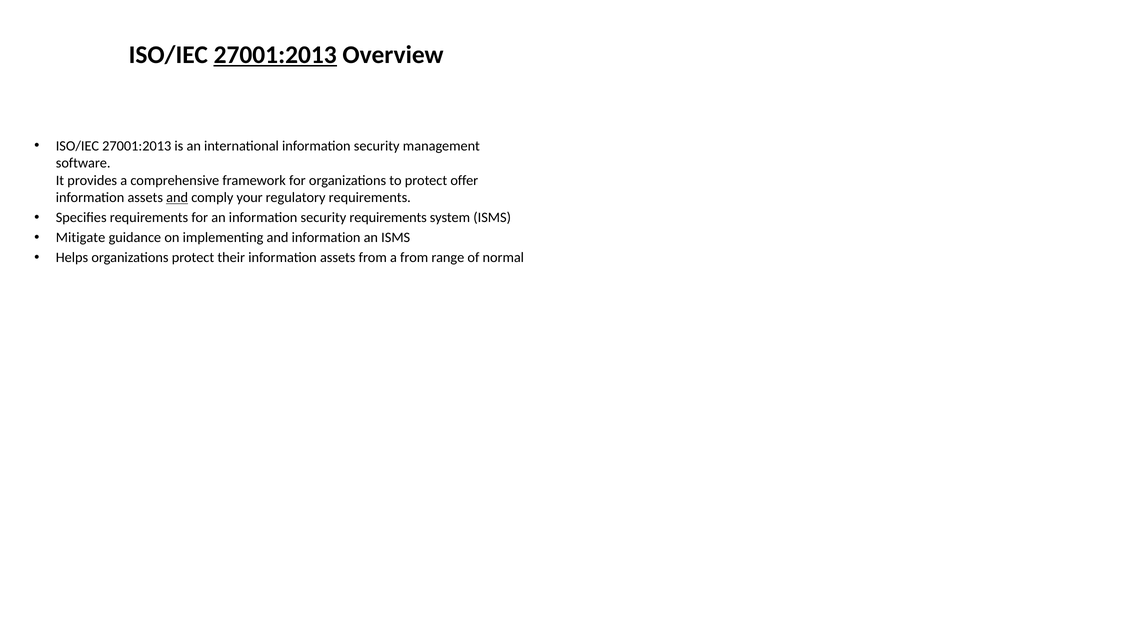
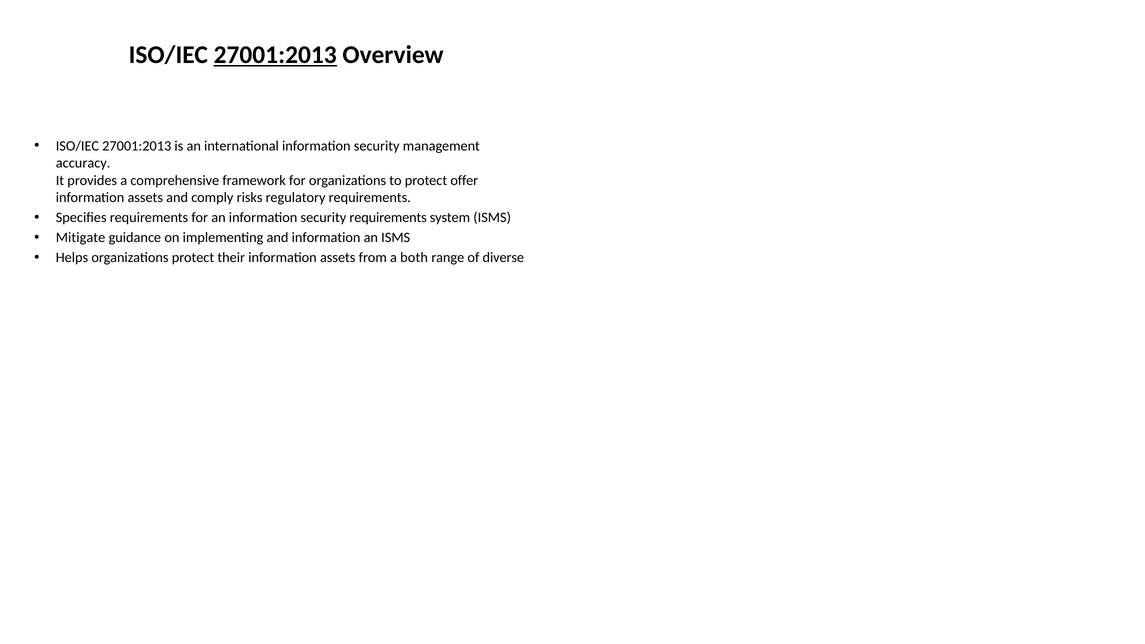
software: software -> accuracy
and at (177, 198) underline: present -> none
your: your -> risks
a from: from -> both
normal: normal -> diverse
